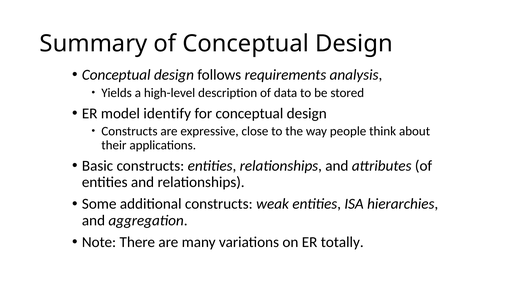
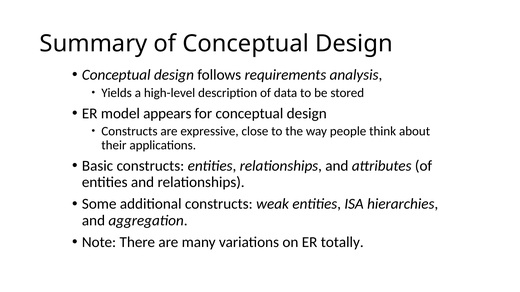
identify: identify -> appears
